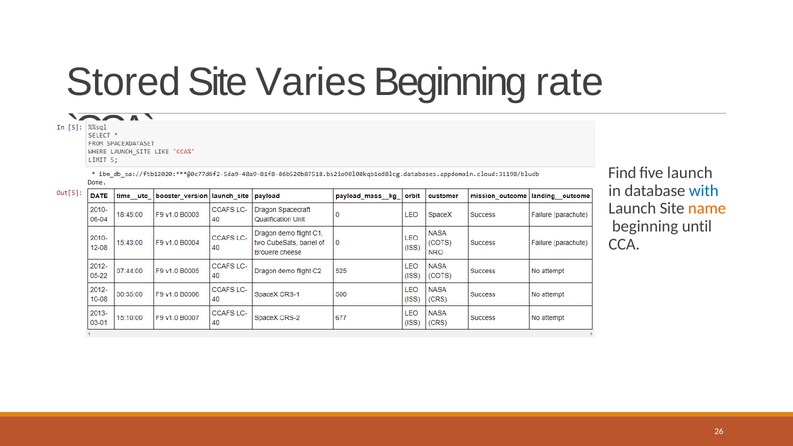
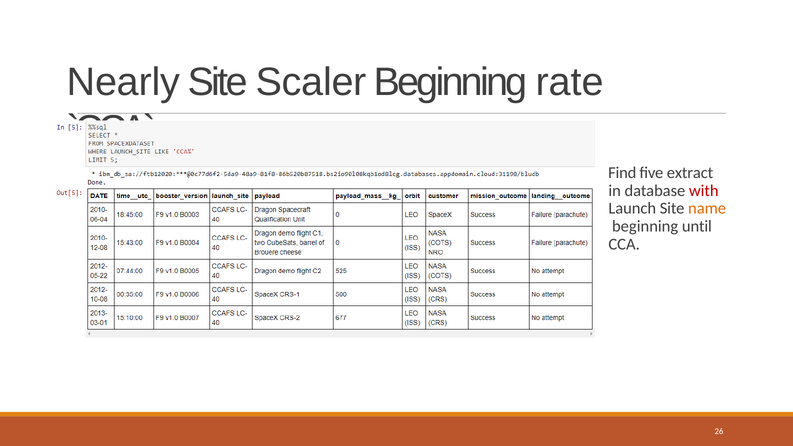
Stored: Stored -> Nearly
Varies: Varies -> Scaler
five launch: launch -> extract
with colour: blue -> red
